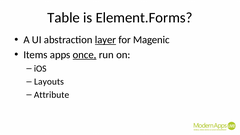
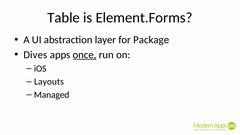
layer underline: present -> none
Magenic: Magenic -> Package
Items: Items -> Dives
Attribute: Attribute -> Managed
